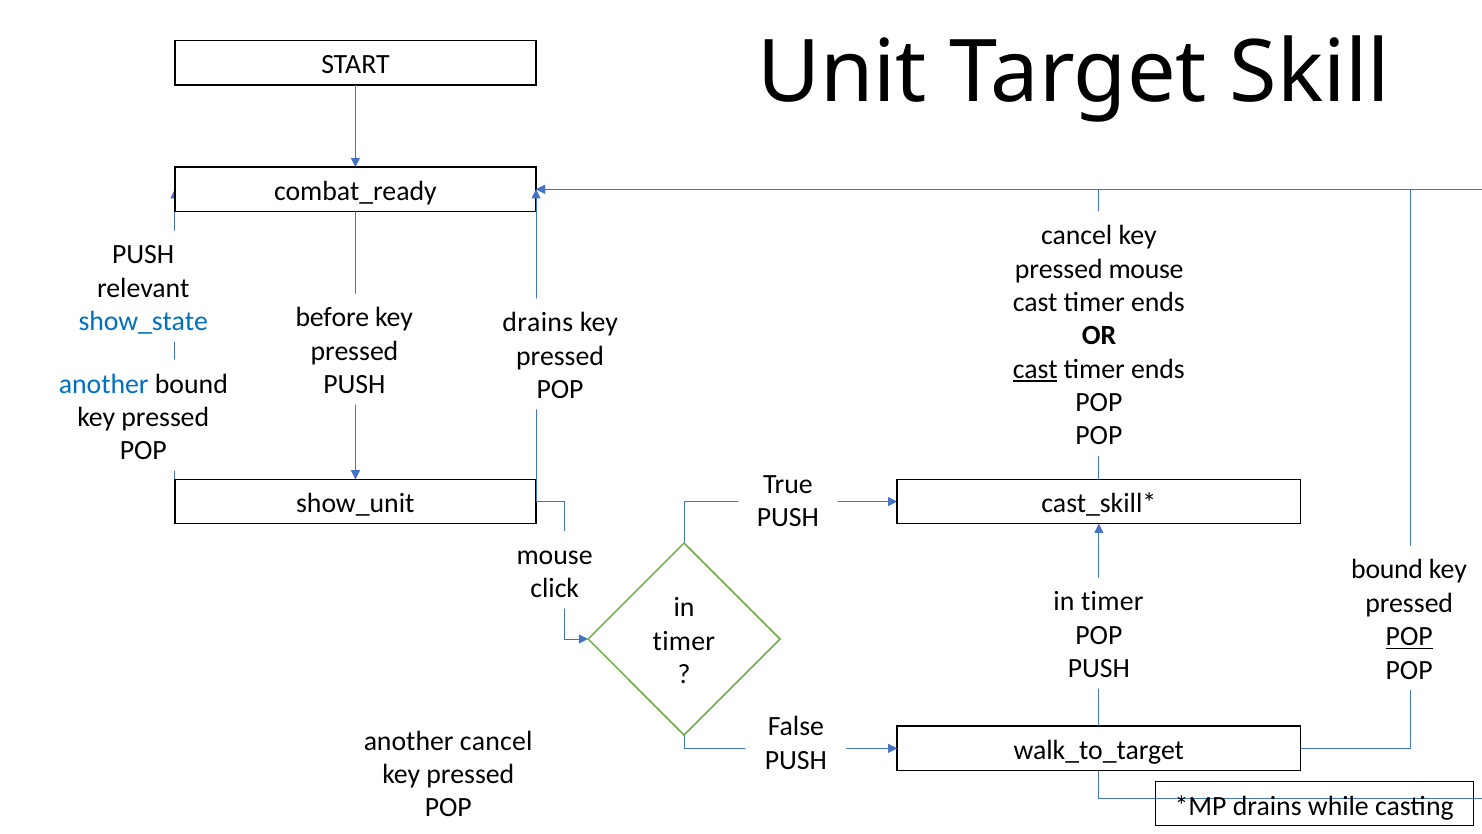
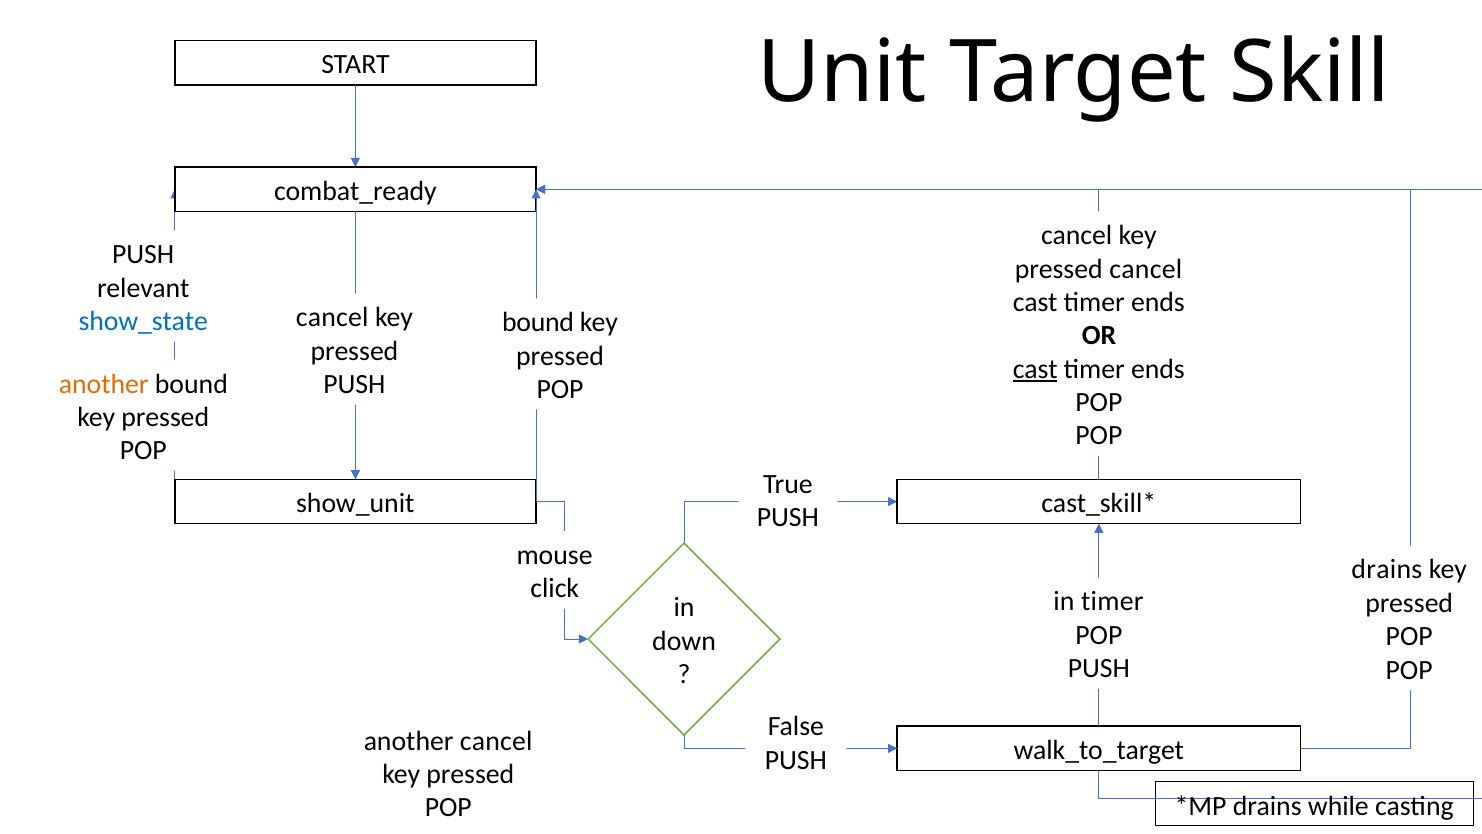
pressed mouse: mouse -> cancel
before at (332, 318): before -> cancel
drains at (538, 322): drains -> bound
another at (104, 384) colour: blue -> orange
bound at (1387, 570): bound -> drains
POP at (1409, 636) underline: present -> none
timer at (684, 641): timer -> down
